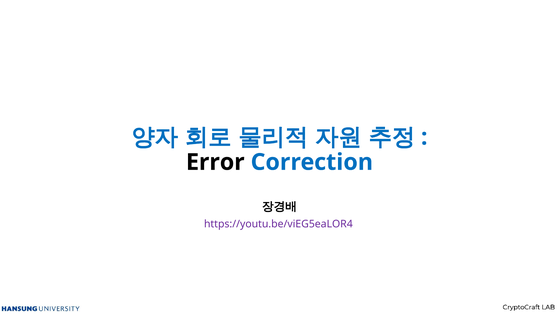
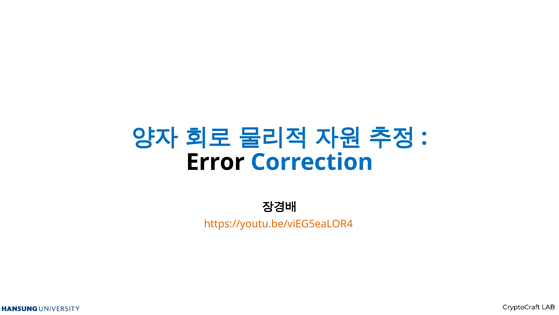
https://youtu.be/viEG5eaLOR4 colour: purple -> orange
